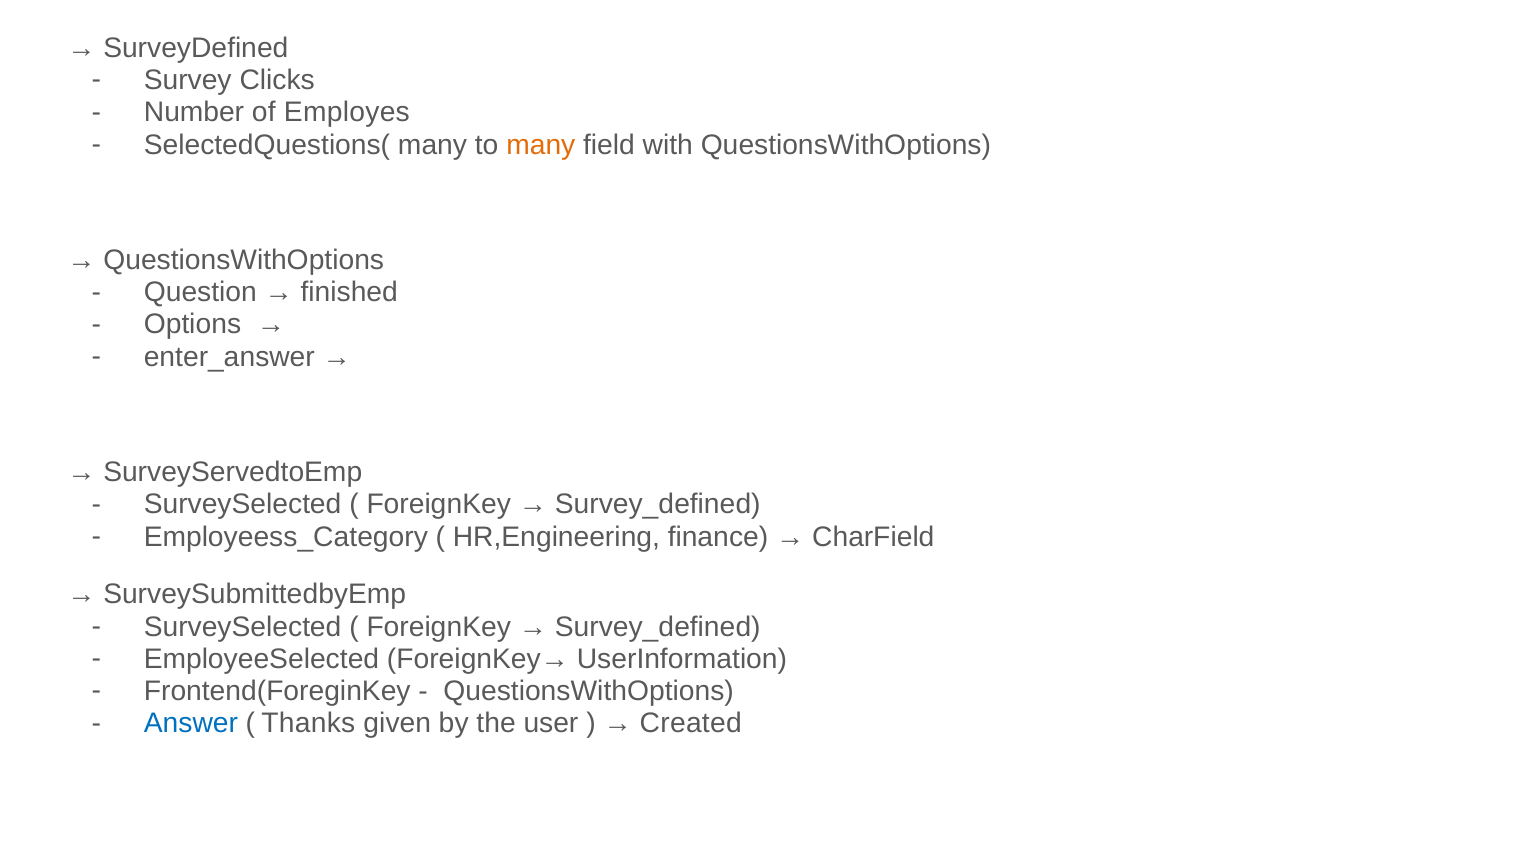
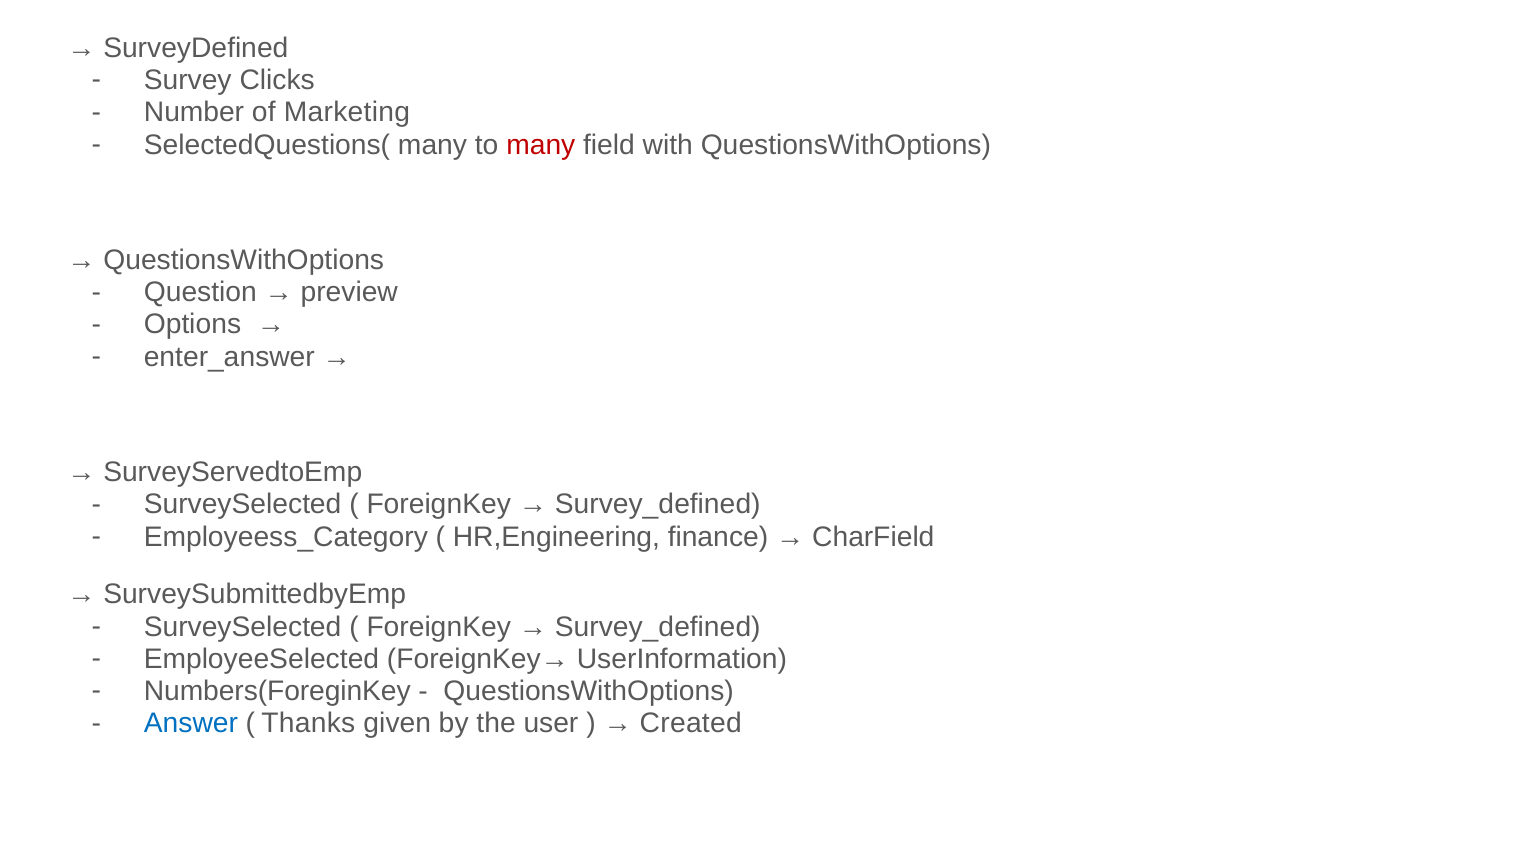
Employes: Employes -> Marketing
many at (541, 145) colour: orange -> red
finished: finished -> preview
Frontend(ForeginKey: Frontend(ForeginKey -> Numbers(ForeginKey
